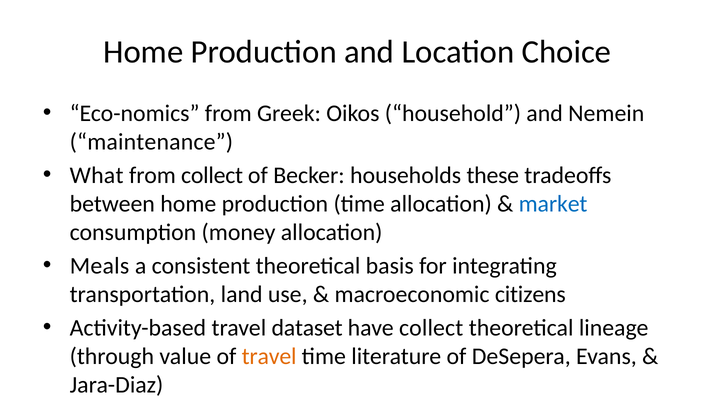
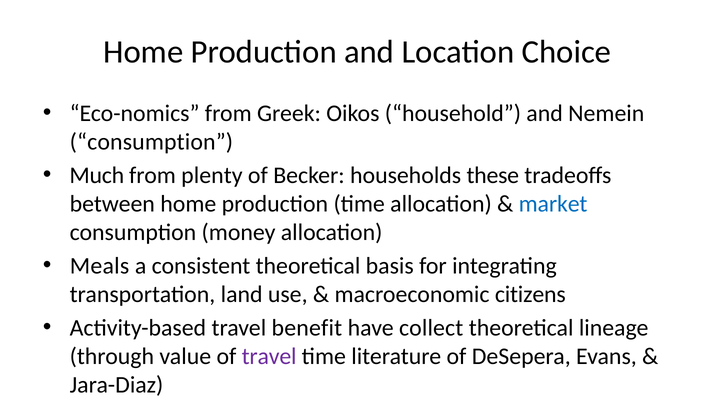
maintenance at (151, 142): maintenance -> consumption
What at (97, 175): What -> Much
from collect: collect -> plenty
dataset: dataset -> benefit
travel at (269, 356) colour: orange -> purple
